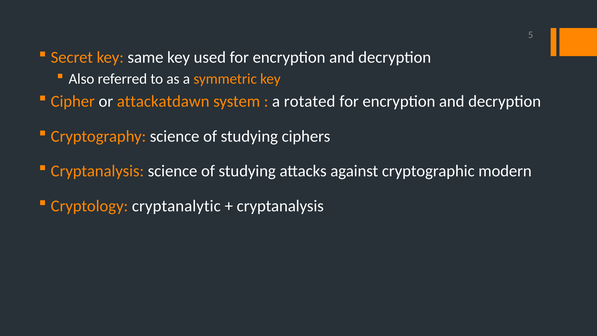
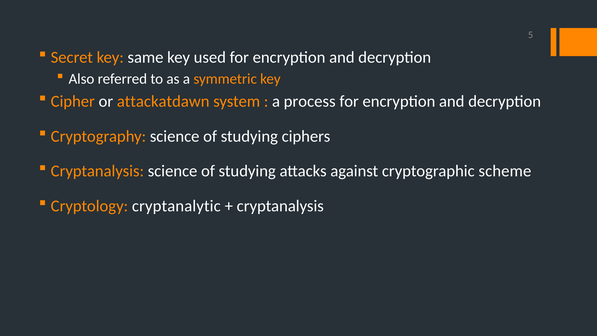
rotated: rotated -> process
modern: modern -> scheme
